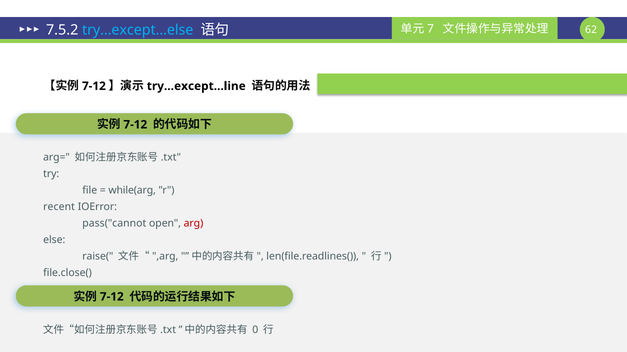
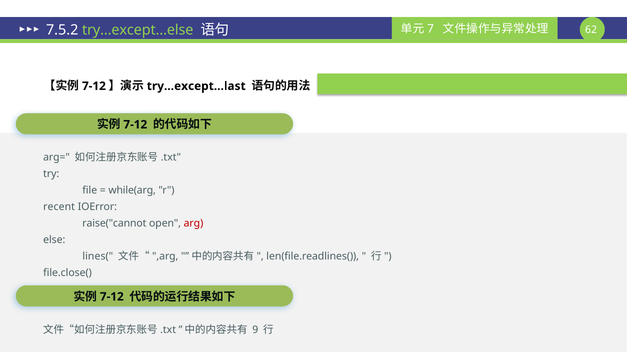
try…except…else colour: light blue -> light green
try…except…line: try…except…line -> try…except…last
pass("cannot: pass("cannot -> raise("cannot
raise(: raise( -> lines(
0: 0 -> 9
